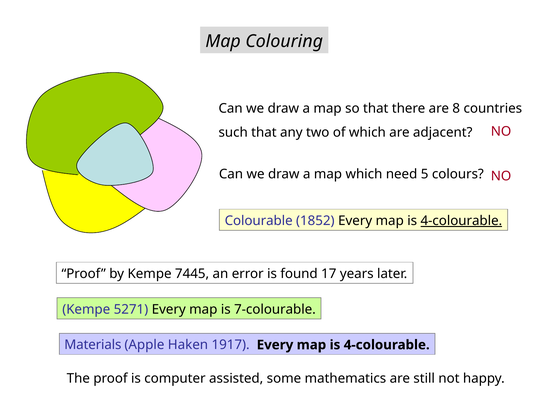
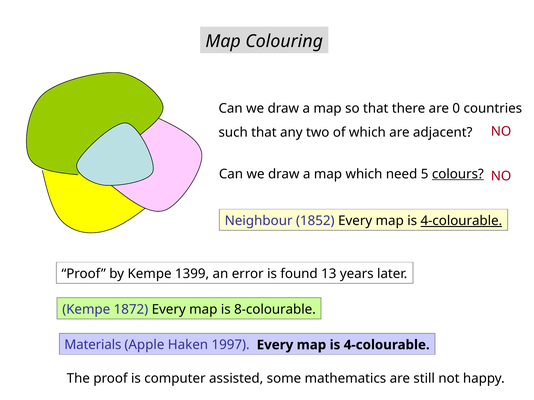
8: 8 -> 0
colours underline: none -> present
Colourable: Colourable -> Neighbour
7445: 7445 -> 1399
17: 17 -> 13
5271: 5271 -> 1872
7-colourable: 7-colourable -> 8-colourable
1917: 1917 -> 1997
